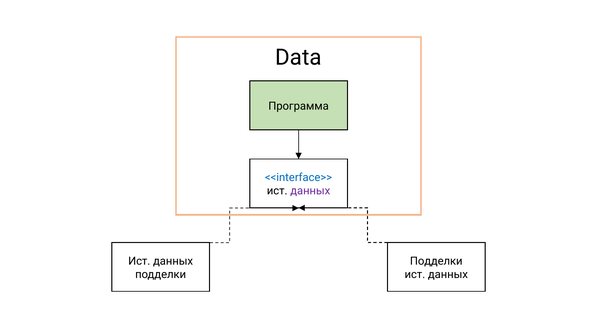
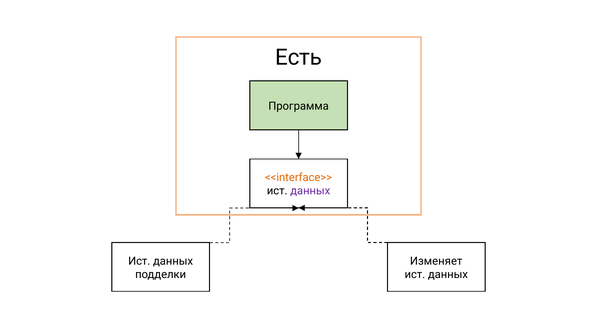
Data: Data -> Есть
<<interface>> colour: blue -> orange
Подделки at (436, 261): Подделки -> Изменяет
